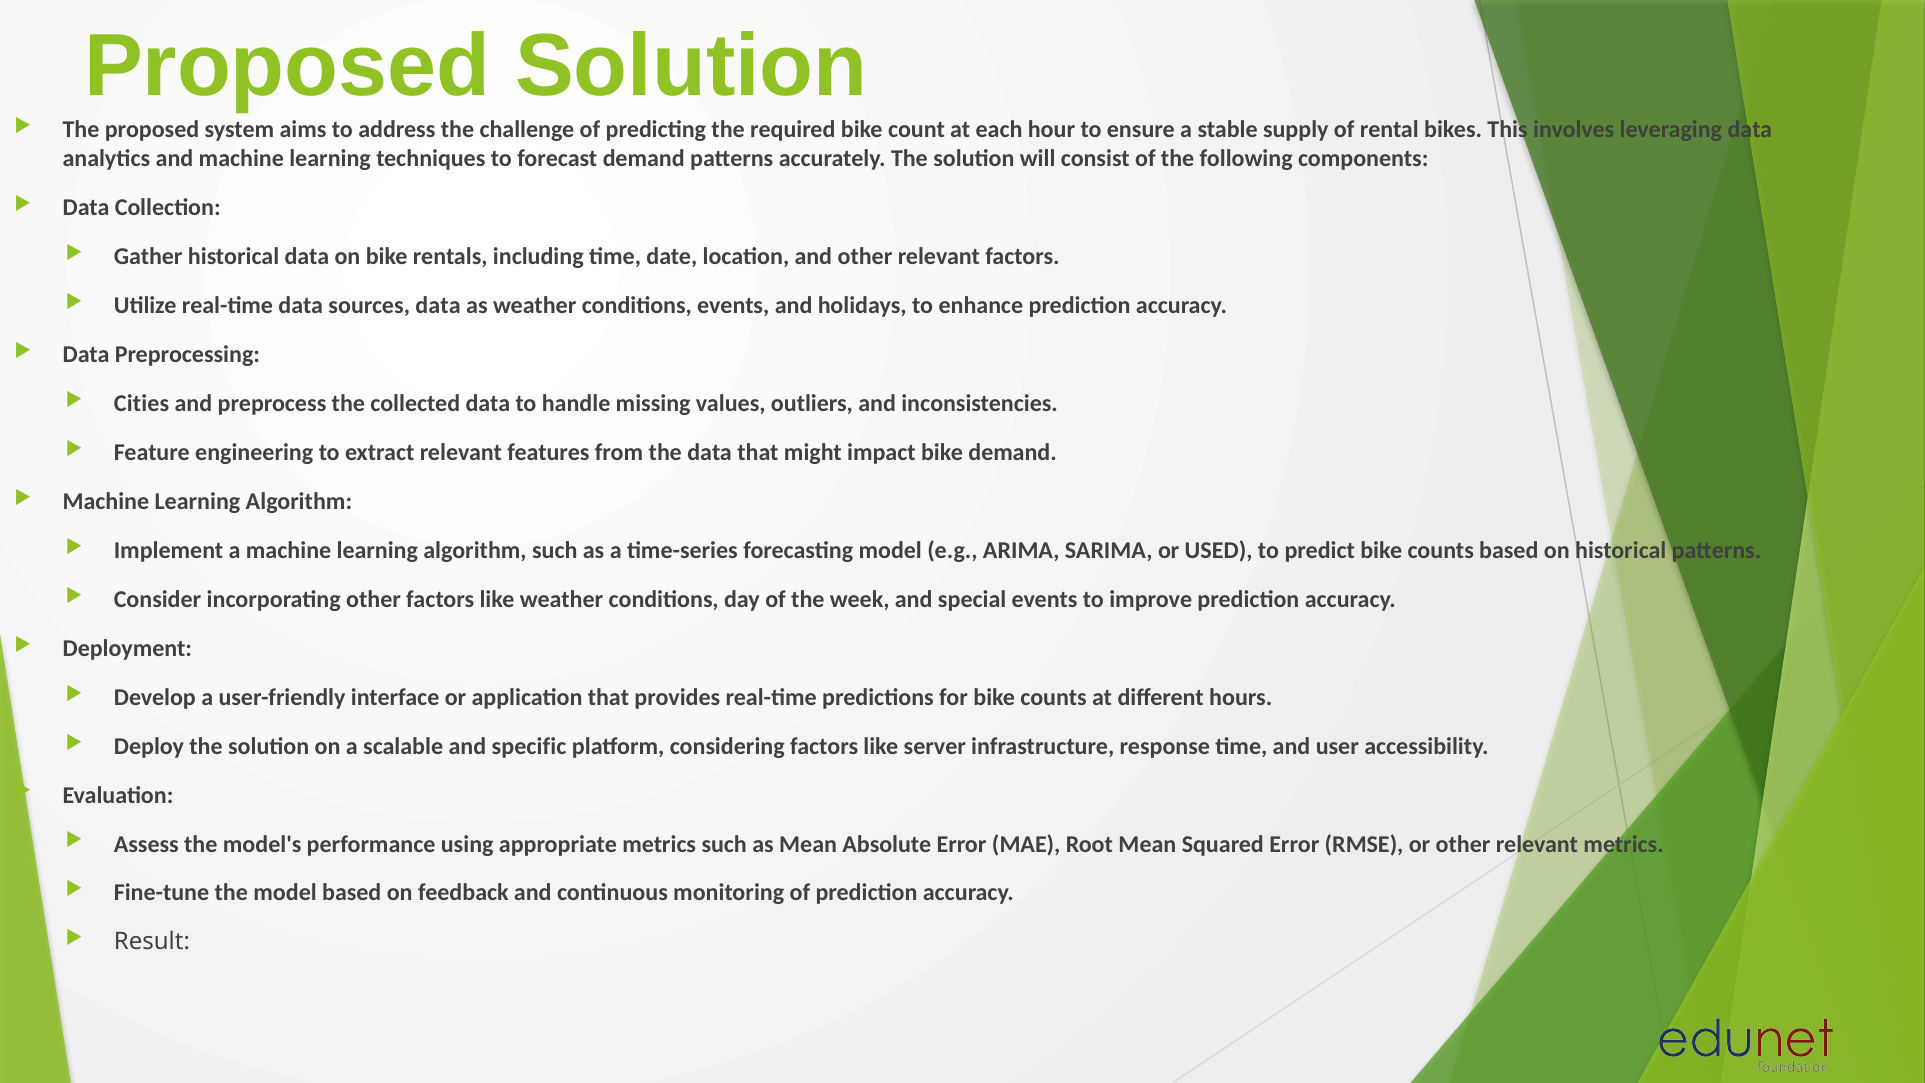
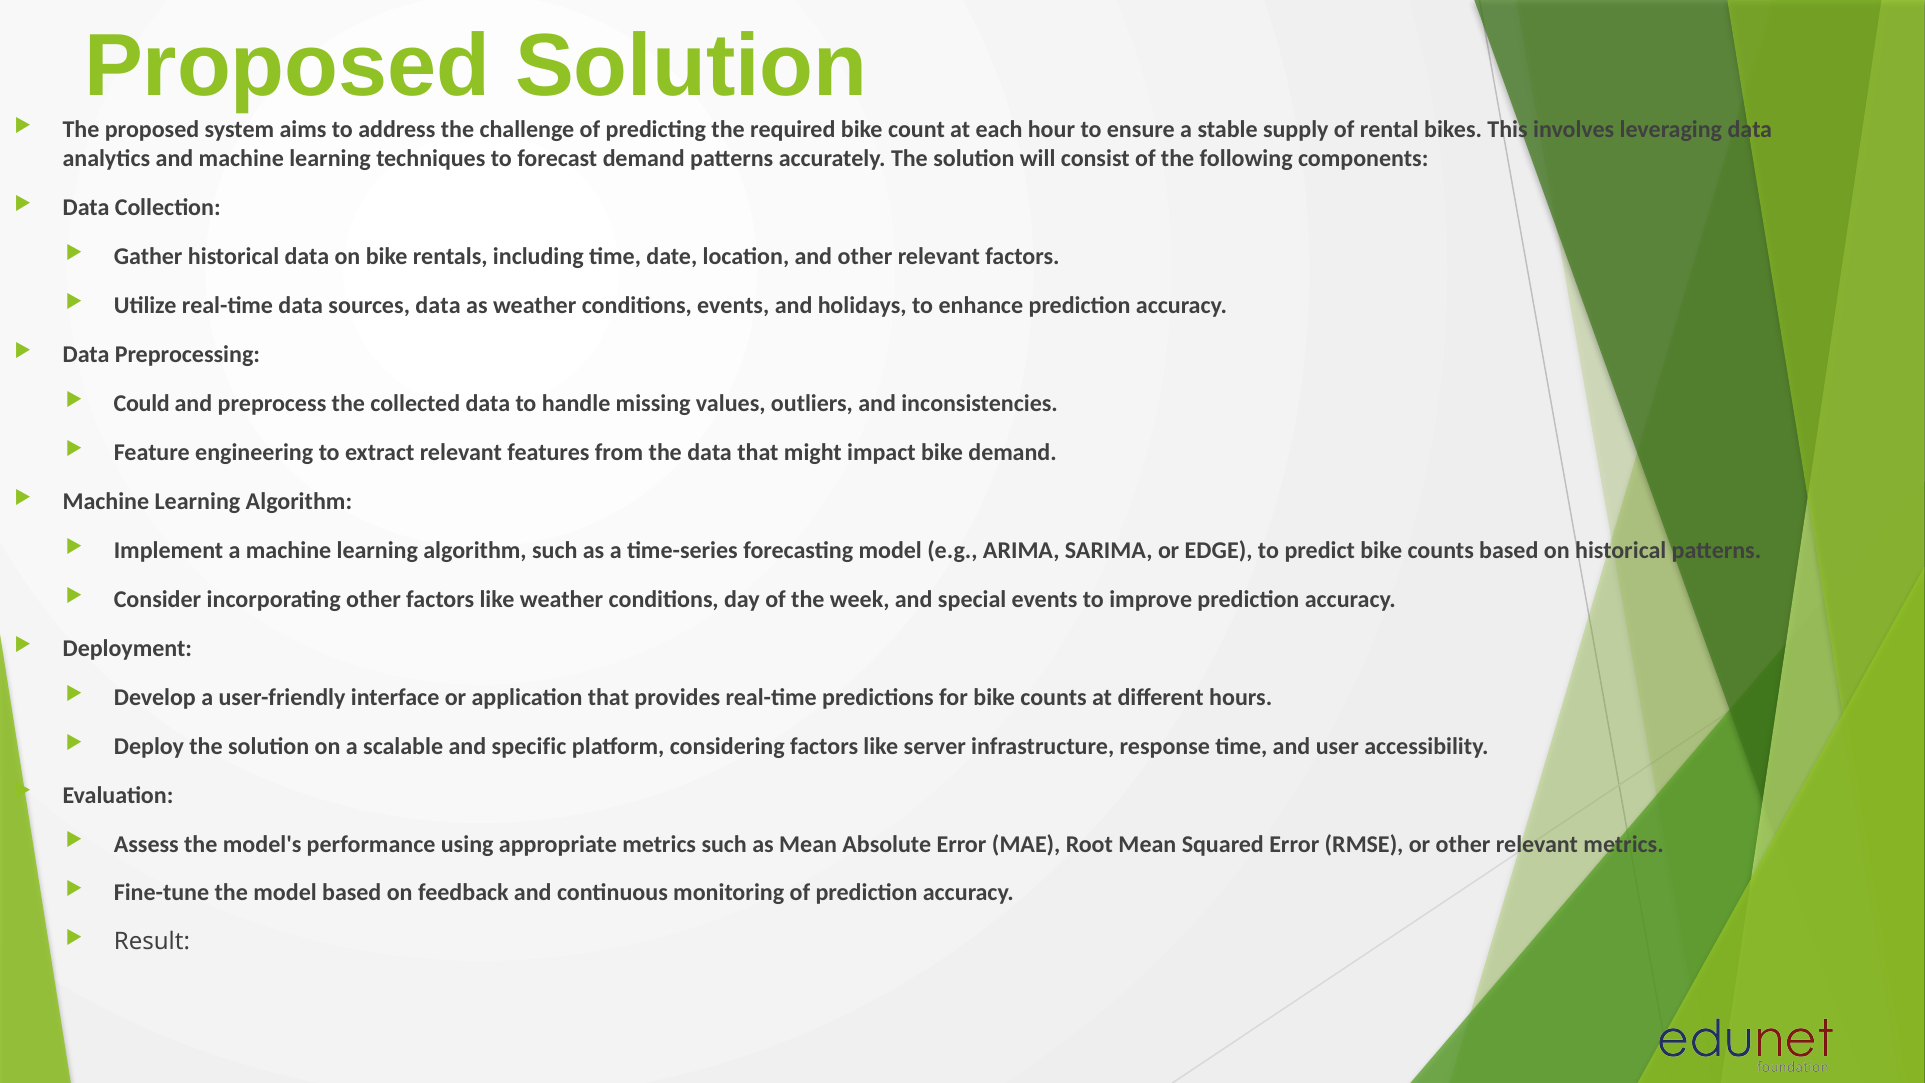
Cities: Cities -> Could
USED: USED -> EDGE
